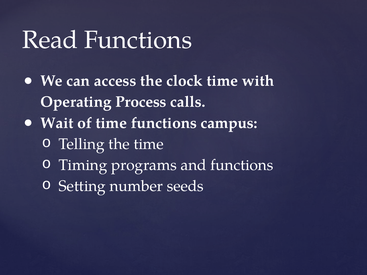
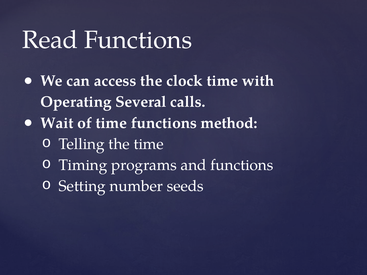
Process: Process -> Several
campus: campus -> method
